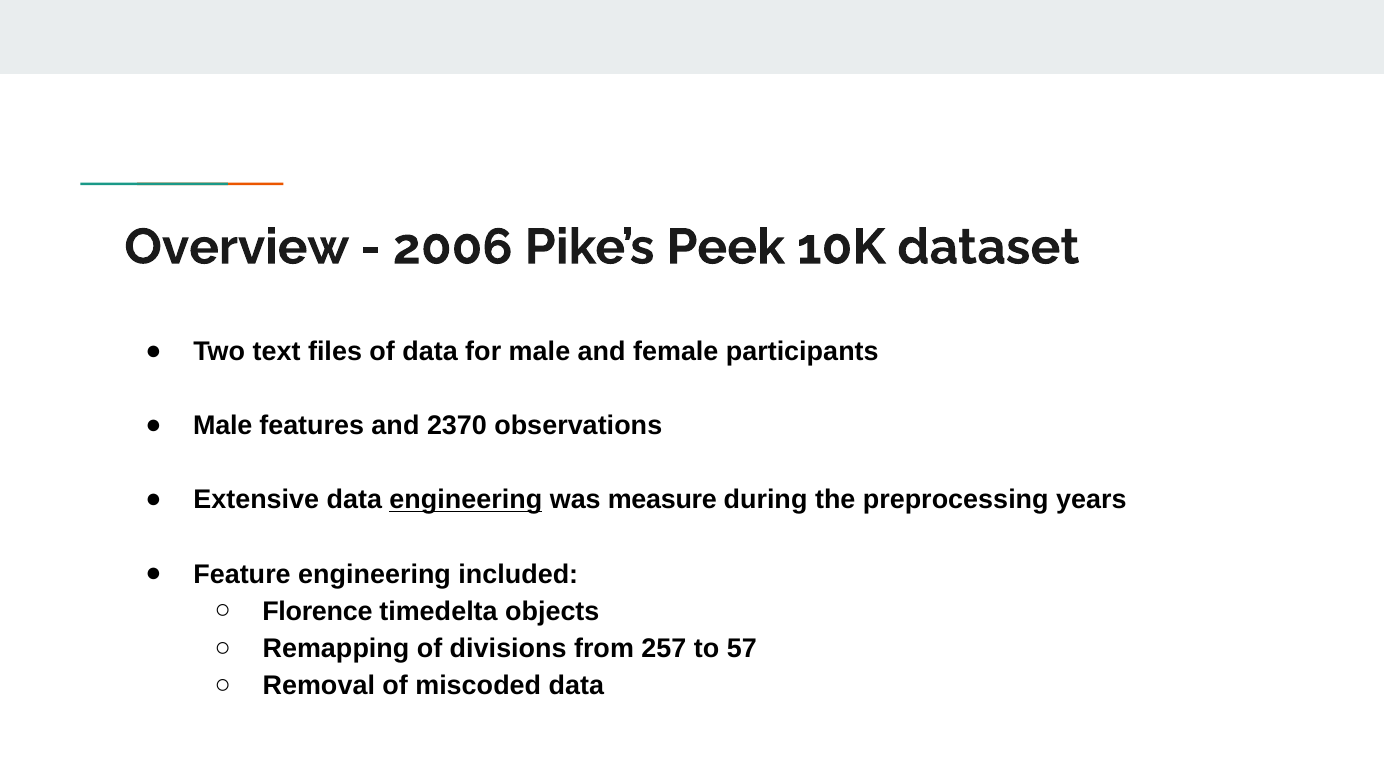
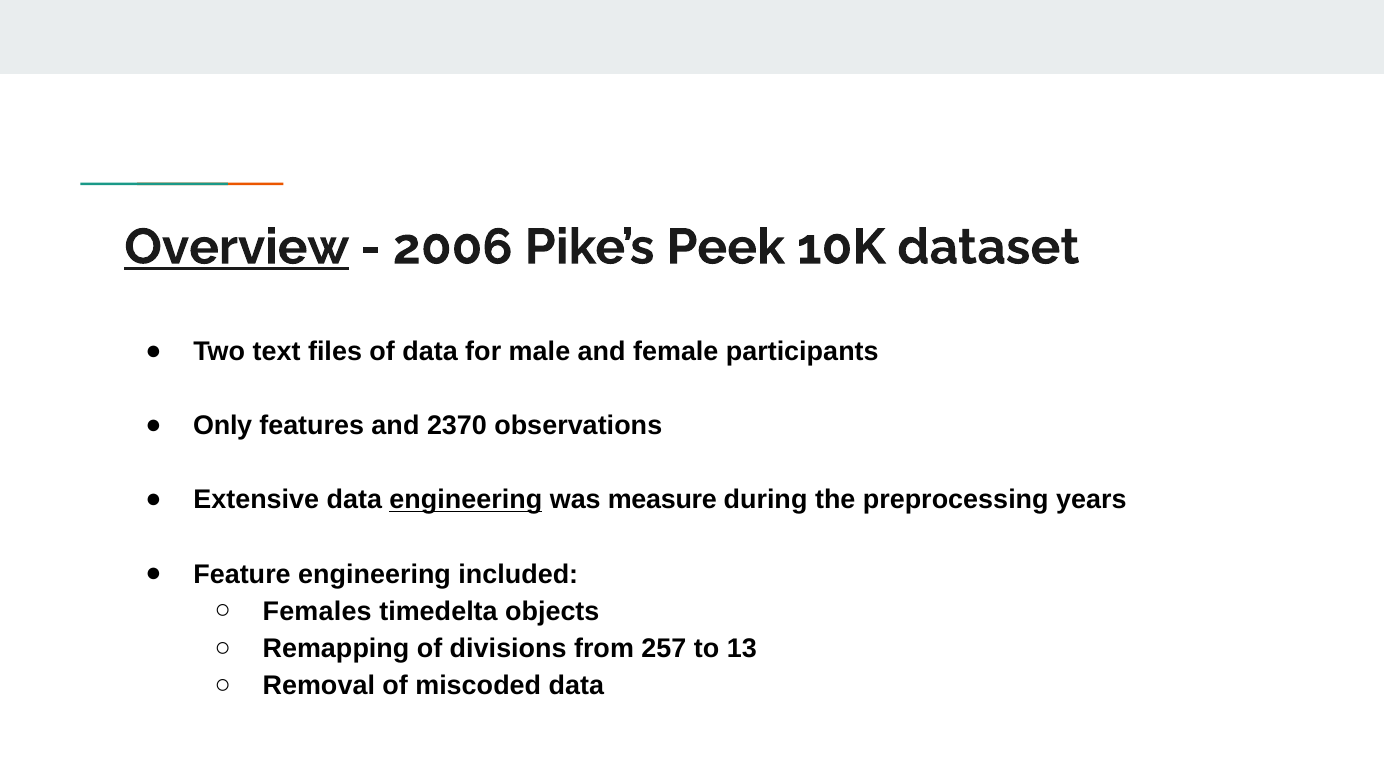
Overview underline: none -> present
Male at (223, 426): Male -> Only
Florence: Florence -> Females
57: 57 -> 13
